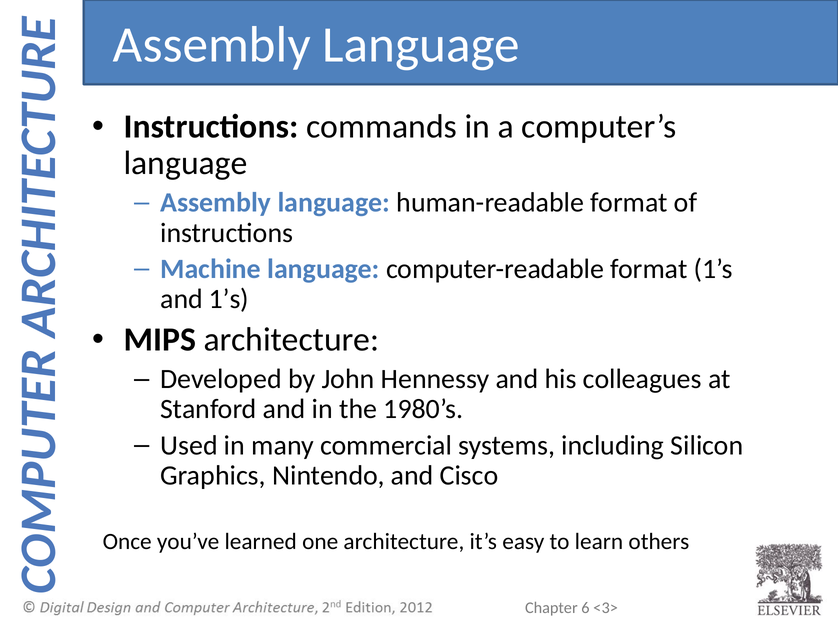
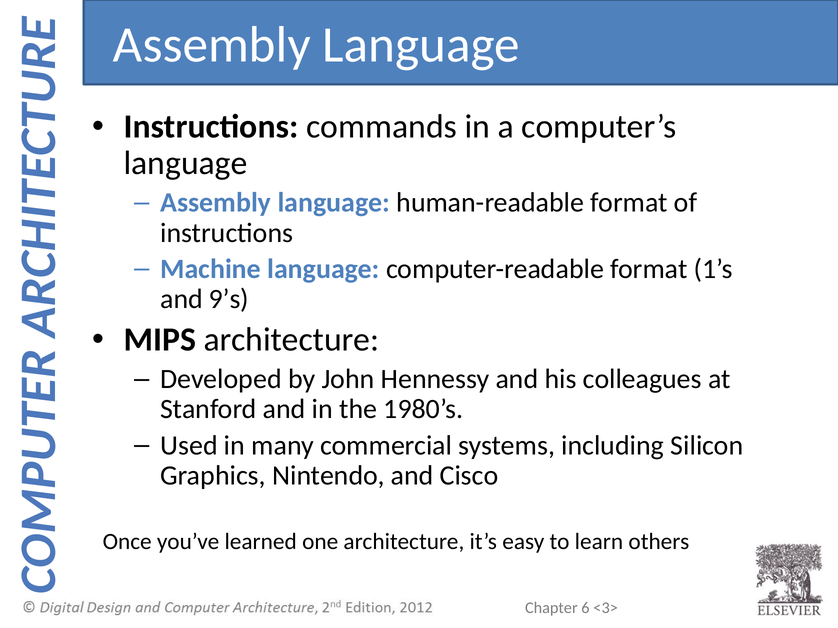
and 1’s: 1’s -> 9’s
